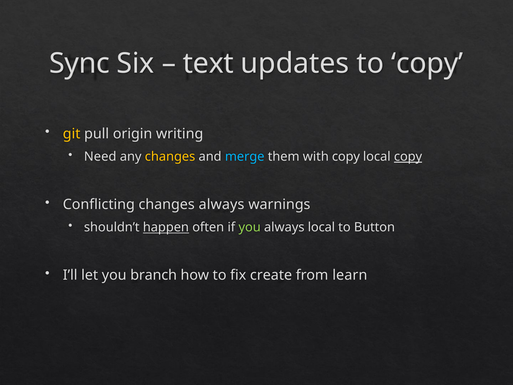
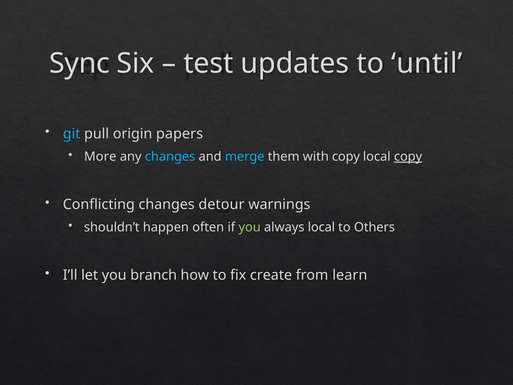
text: text -> test
to copy: copy -> until
git colour: yellow -> light blue
writing: writing -> papers
Need: Need -> More
changes at (170, 157) colour: yellow -> light blue
changes always: always -> detour
happen underline: present -> none
Button: Button -> Others
